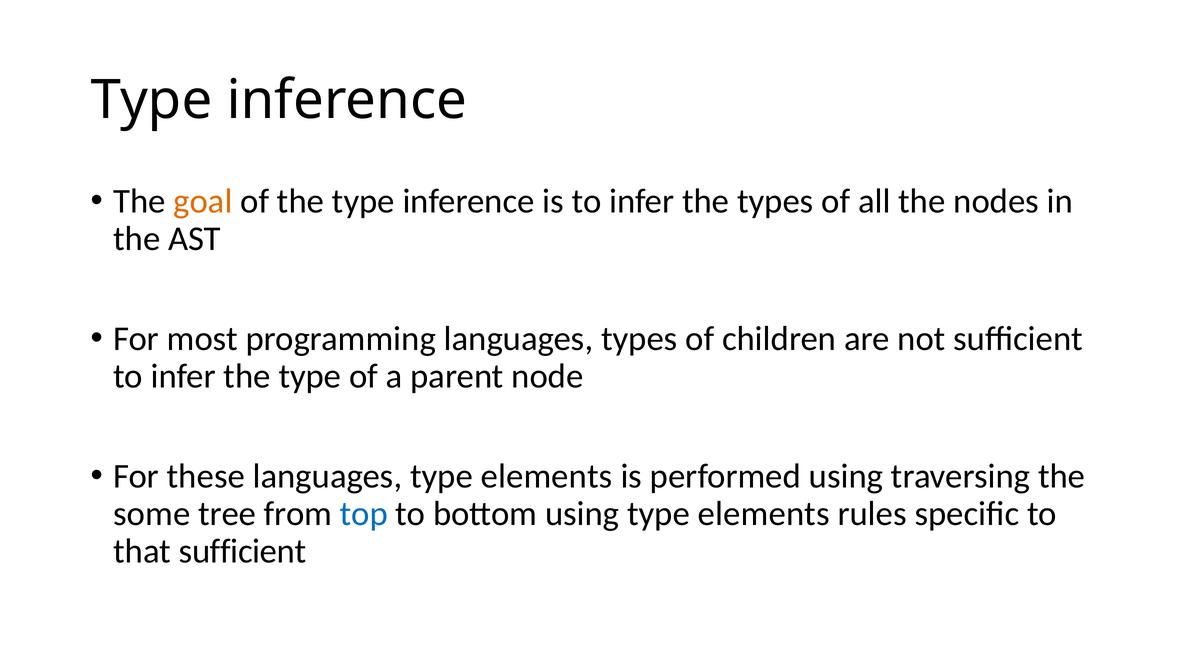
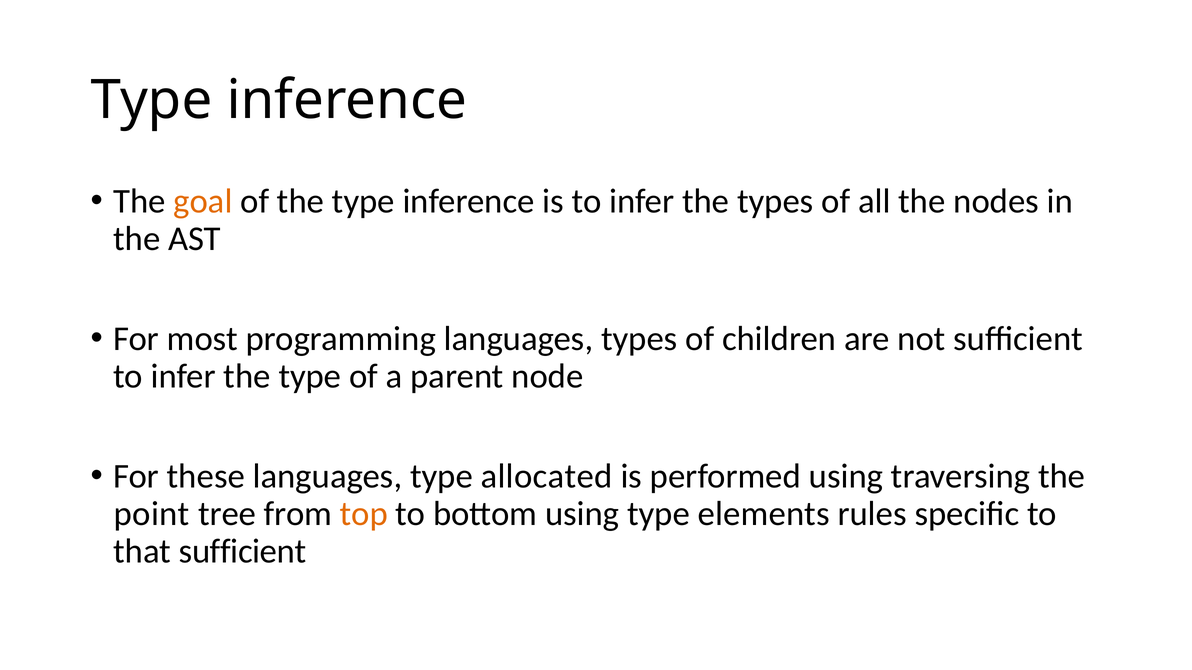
languages type elements: elements -> allocated
some: some -> point
top colour: blue -> orange
